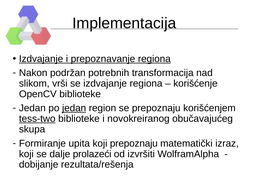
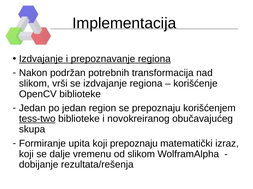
jedan at (74, 109) underline: present -> none
prolazeći: prolazeći -> vremenu
od izvršiti: izvršiti -> slikom
